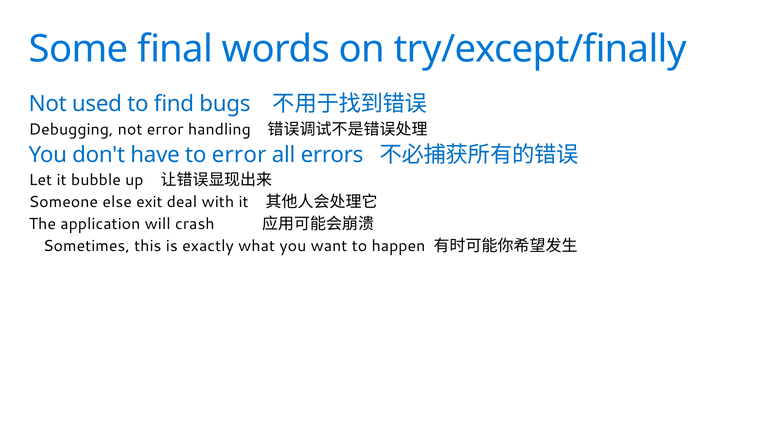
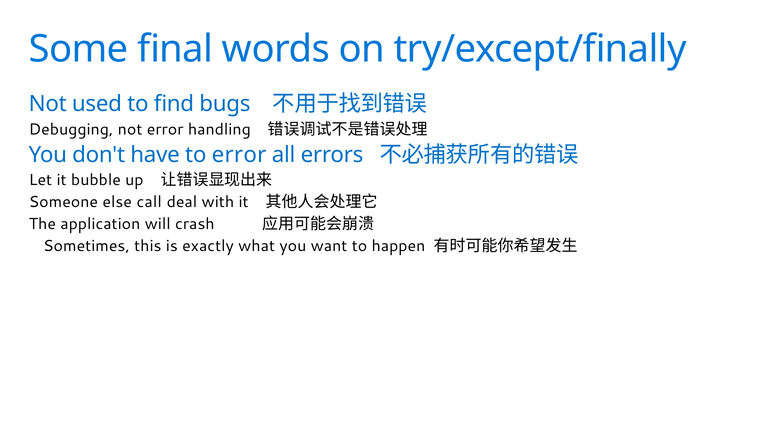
exit: exit -> call
